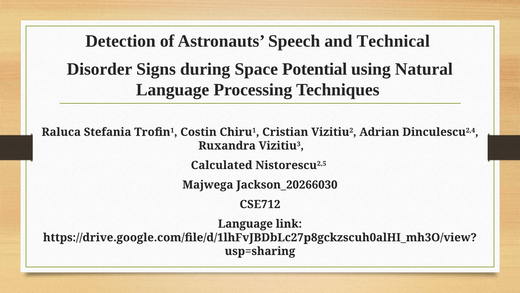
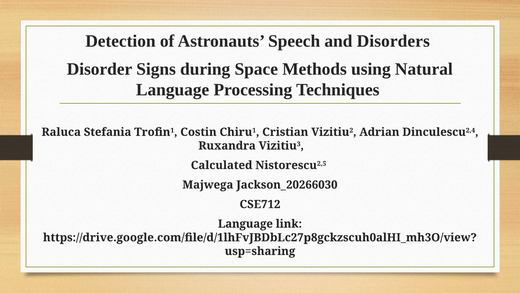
Technical: Technical -> Disorders
Potential: Potential -> Methods
